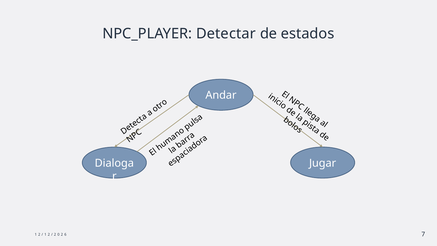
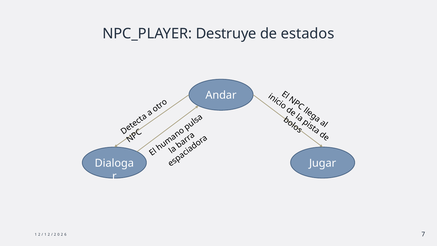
Detectar: Detectar -> Destruye
